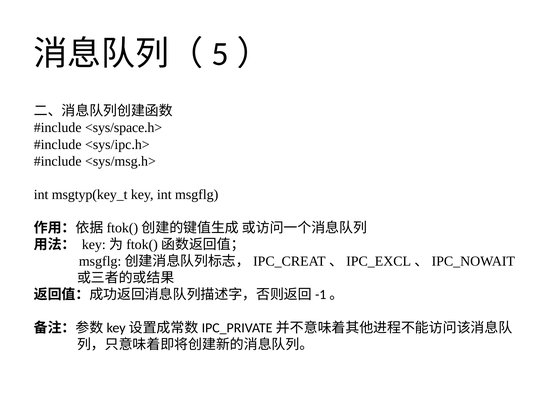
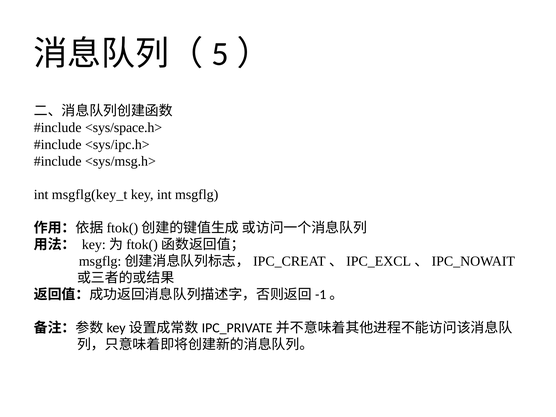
msgtyp(key_t: msgtyp(key_t -> msgflg(key_t
